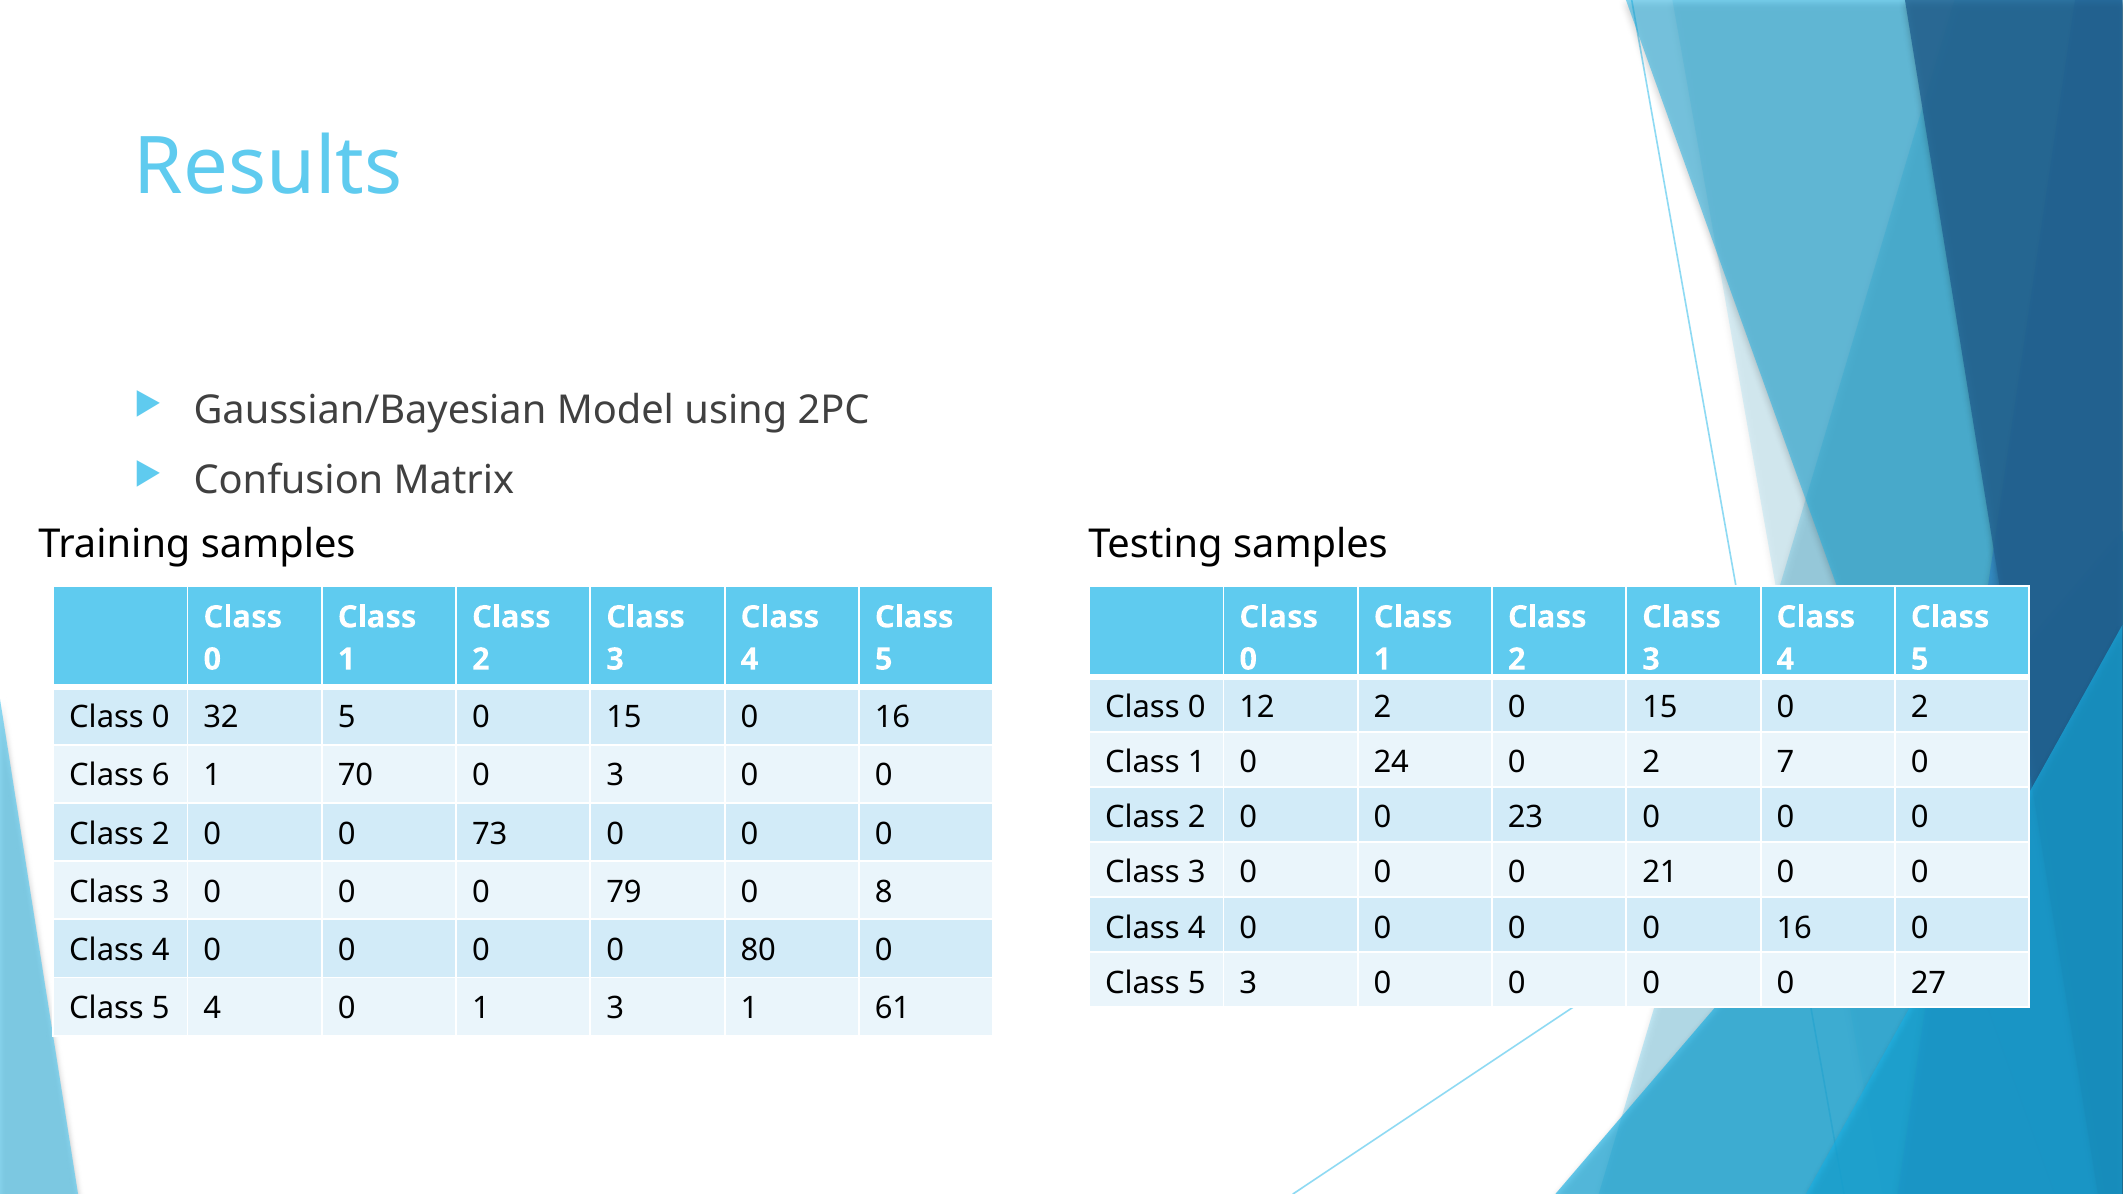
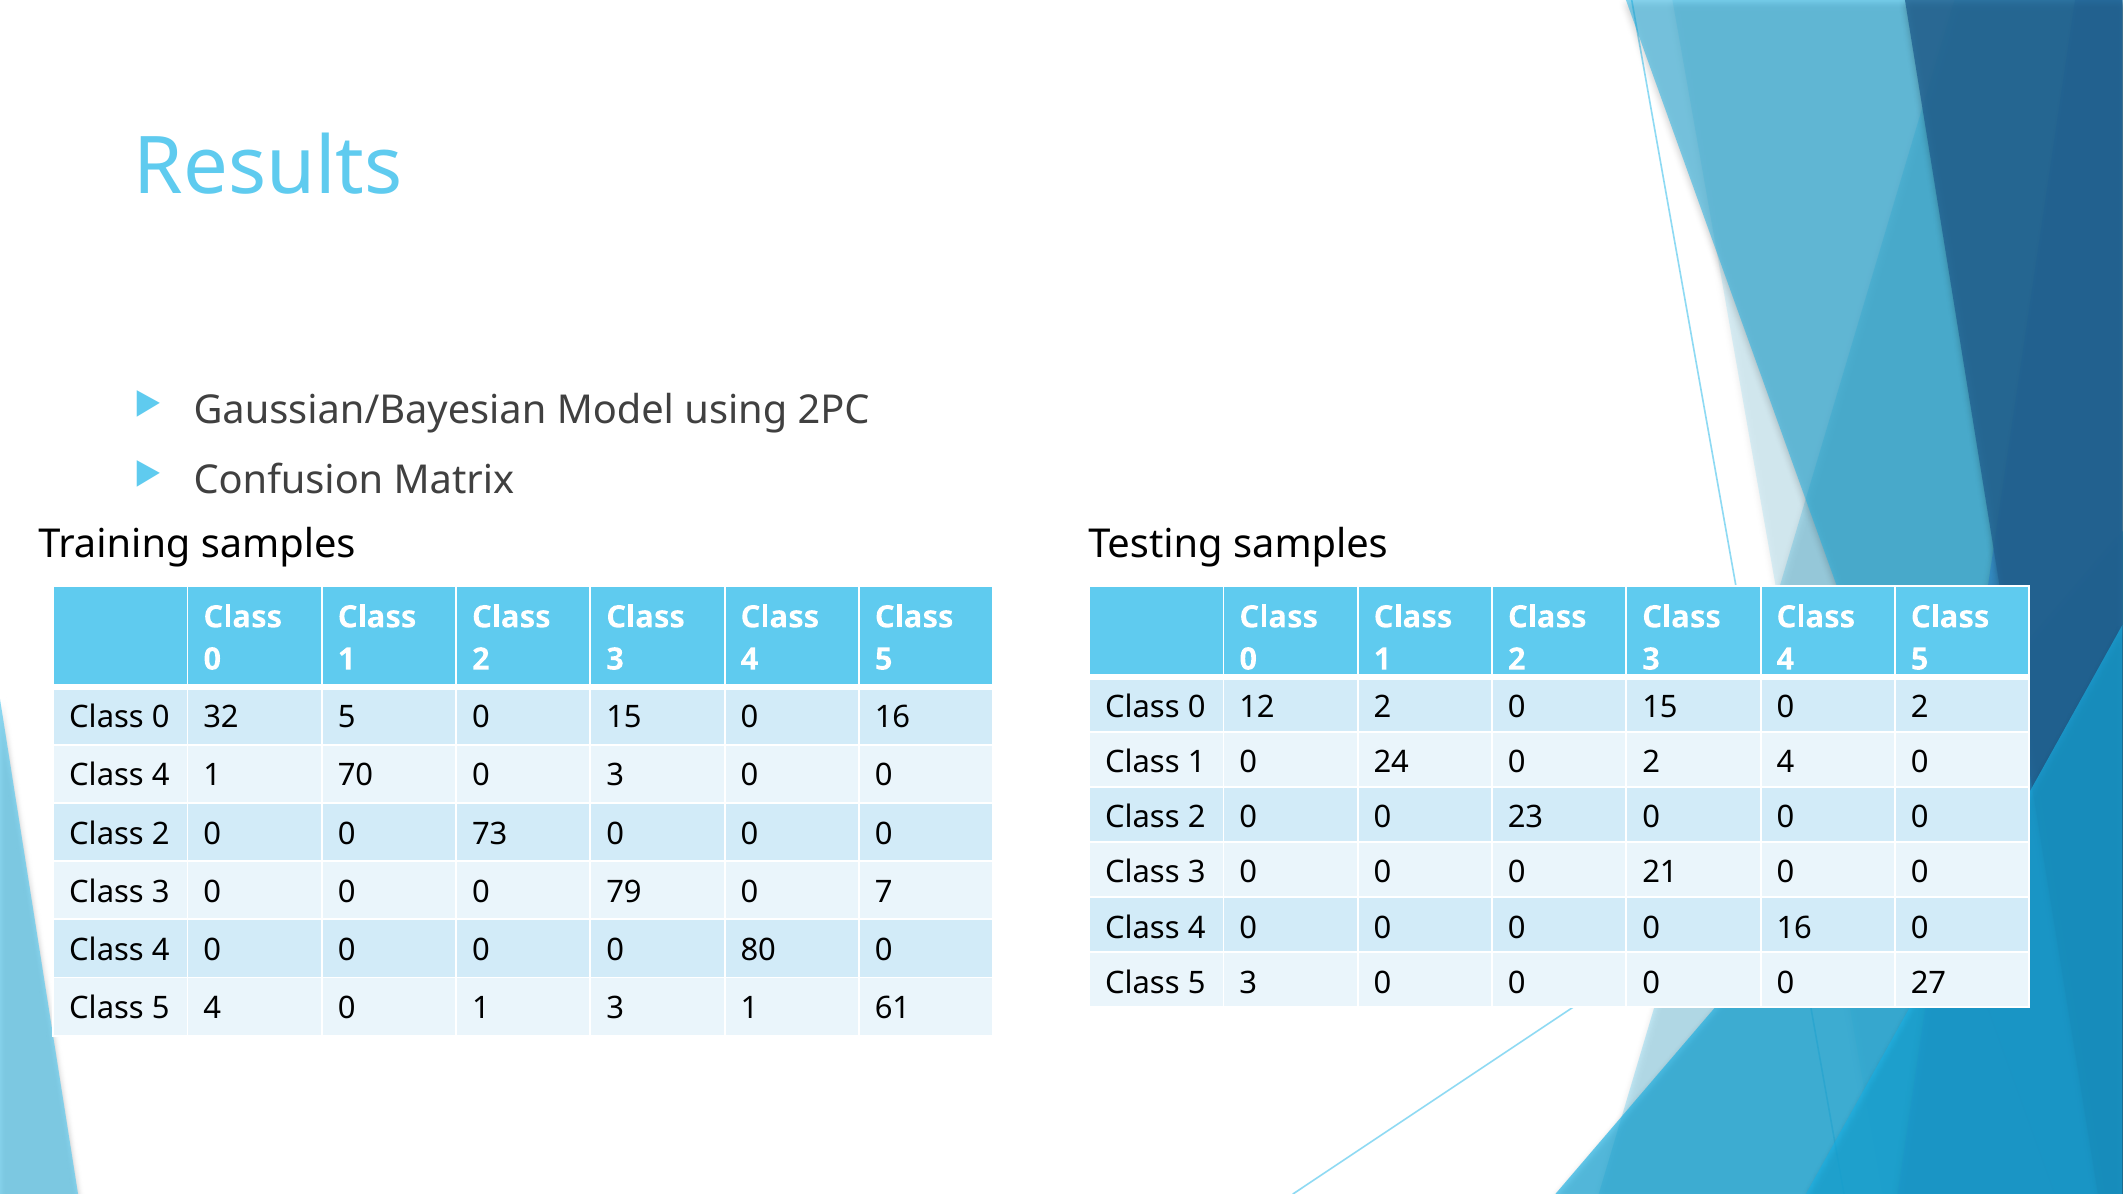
2 7: 7 -> 4
6 at (161, 776): 6 -> 4
8: 8 -> 7
